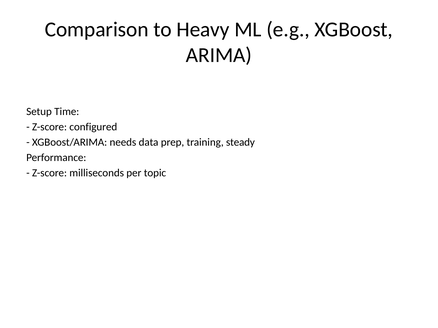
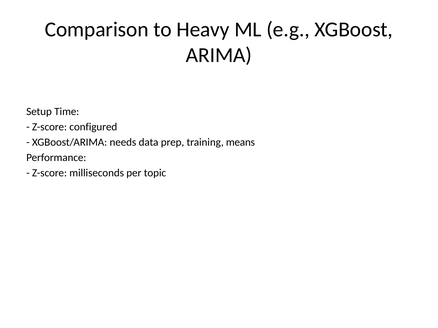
steady: steady -> means
